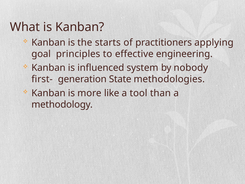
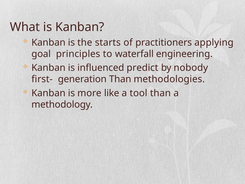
effective: effective -> waterfall
system: system -> predict
generation State: State -> Than
